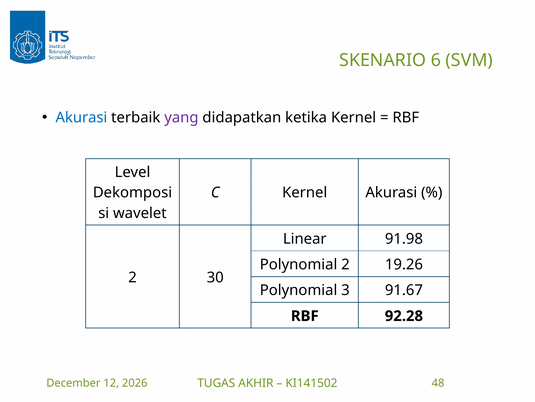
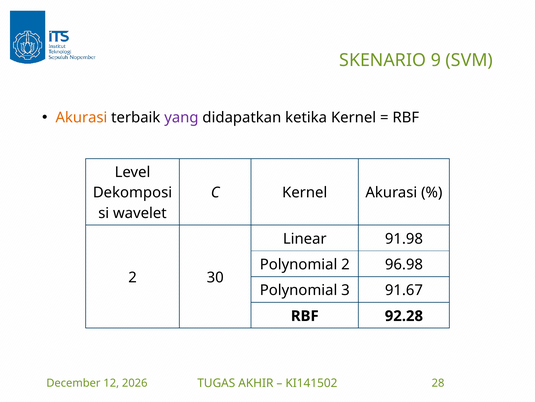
6: 6 -> 9
Akurasi at (81, 117) colour: blue -> orange
19.26: 19.26 -> 96.98
48: 48 -> 28
